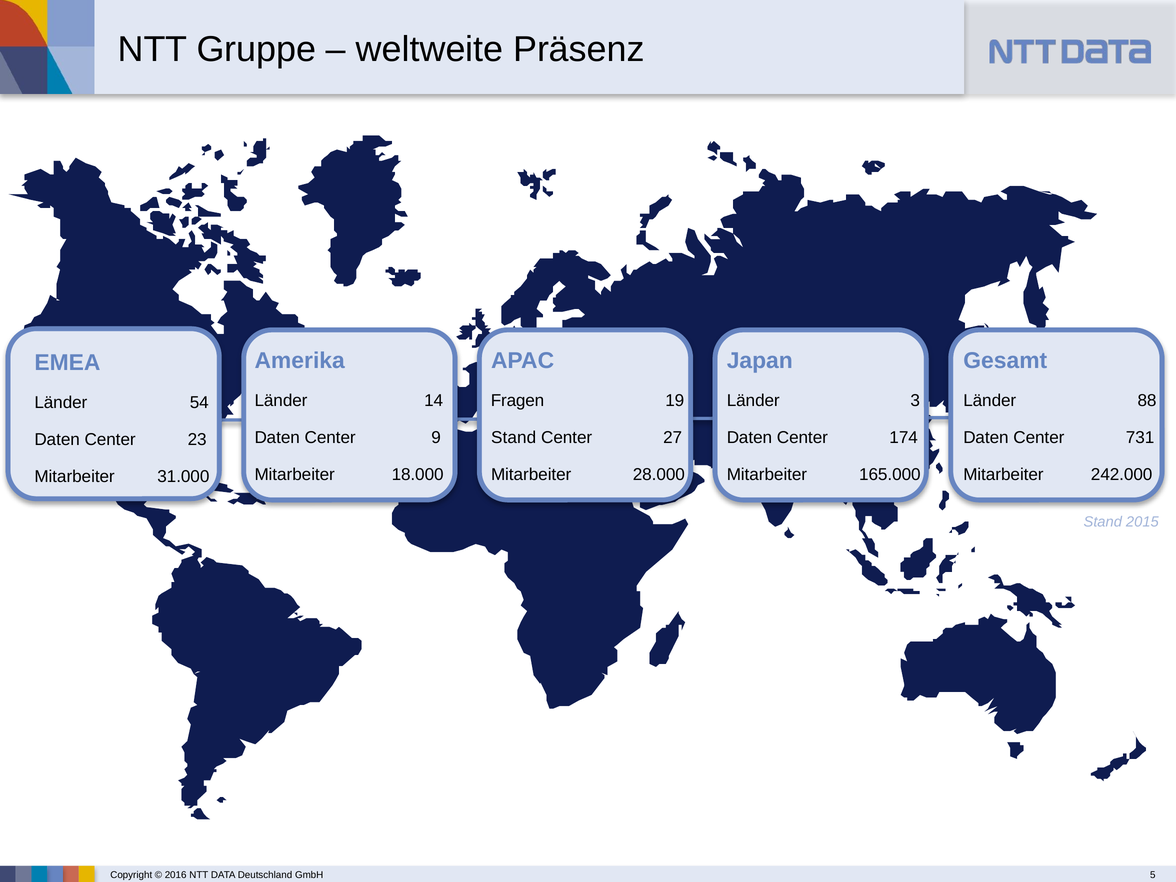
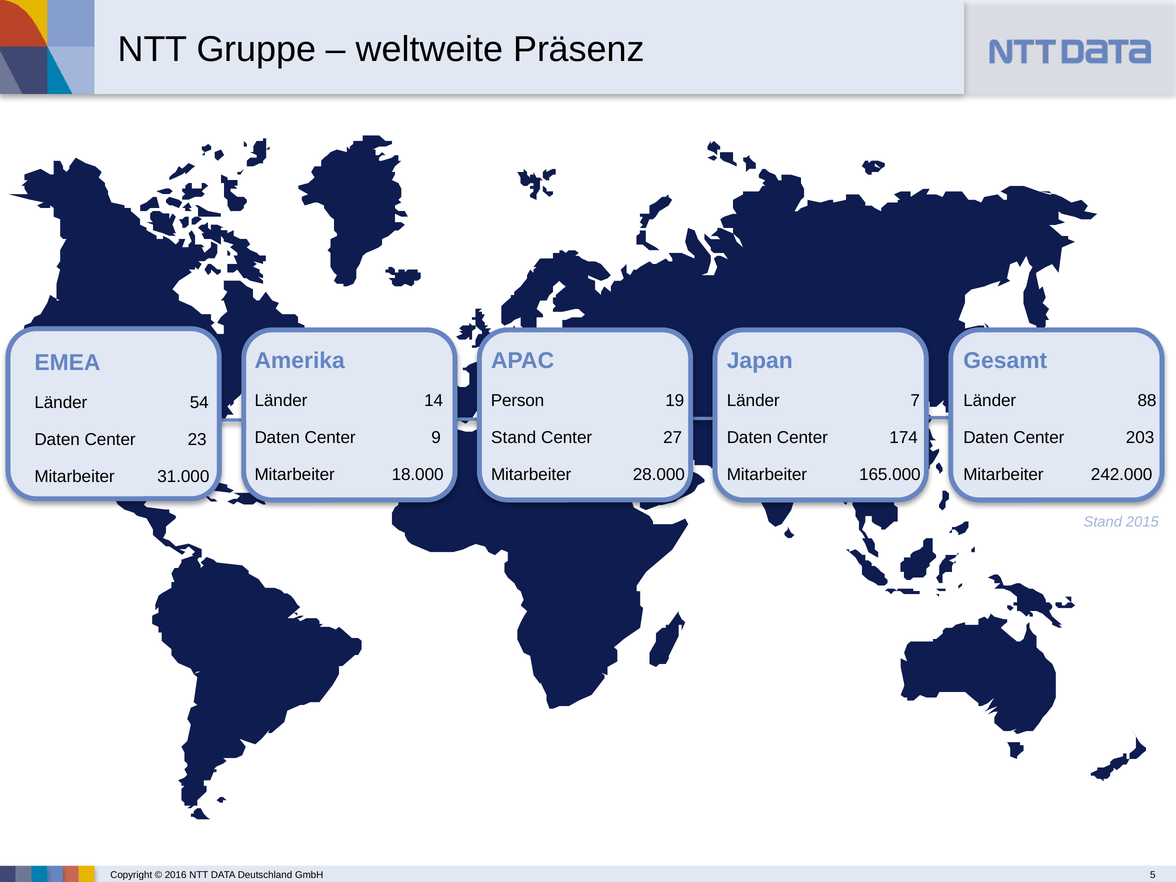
3: 3 -> 7
Fragen: Fragen -> Person
731: 731 -> 203
